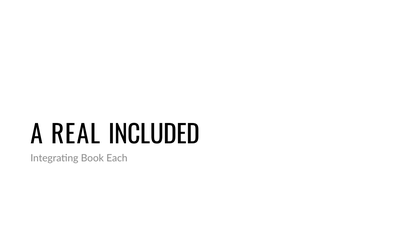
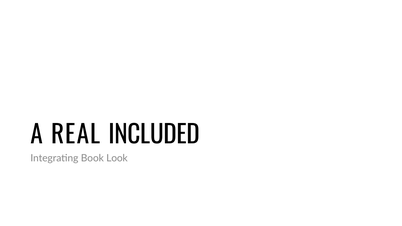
Each: Each -> Look
